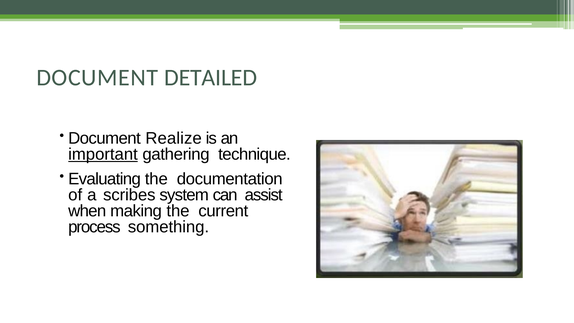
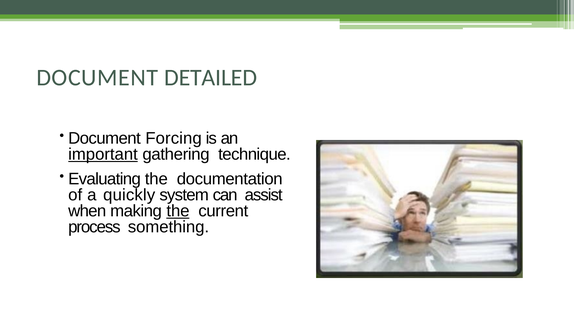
Realize: Realize -> Forcing
scribes: scribes -> quickly
the at (178, 211) underline: none -> present
